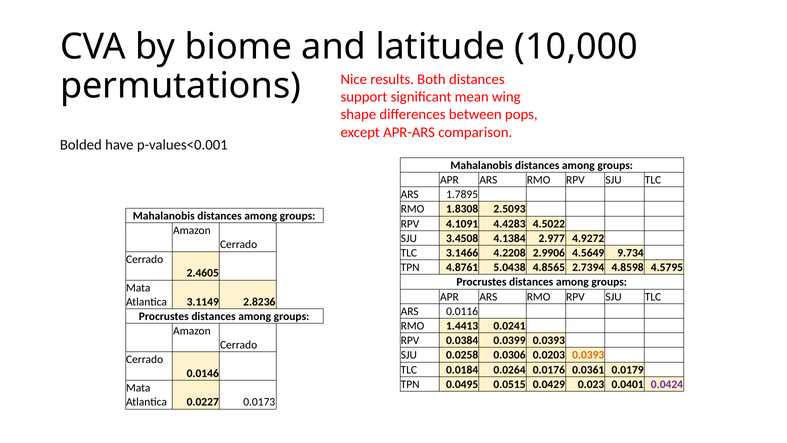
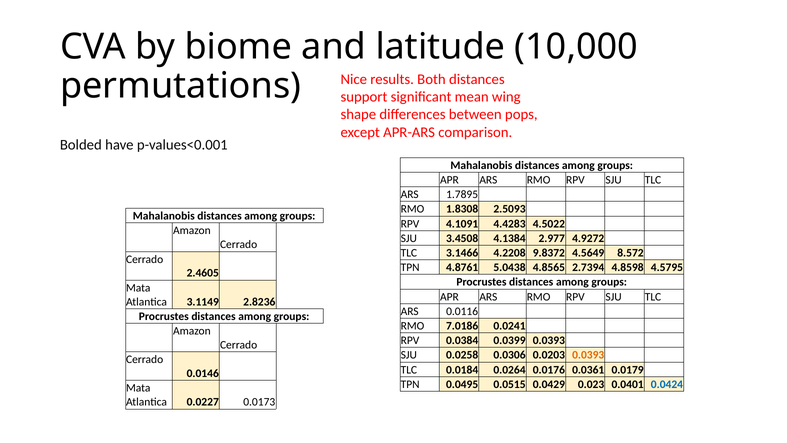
2.9906: 2.9906 -> 9.8372
9.734: 9.734 -> 8.572
1.4413: 1.4413 -> 7.0186
0.0424 colour: purple -> blue
